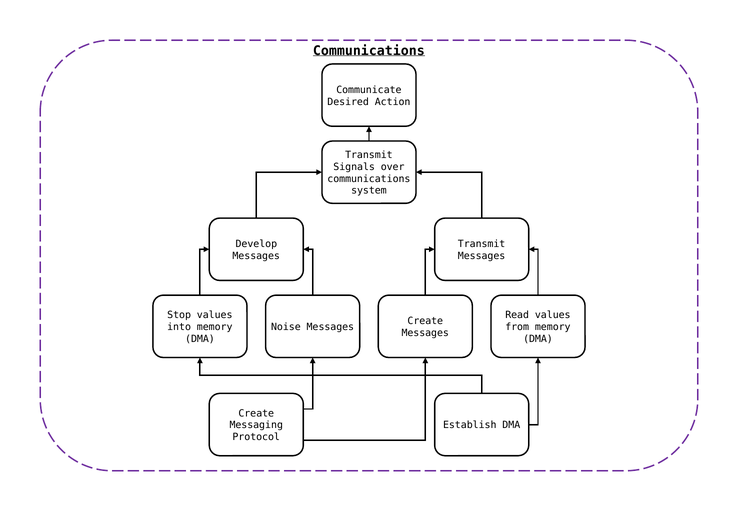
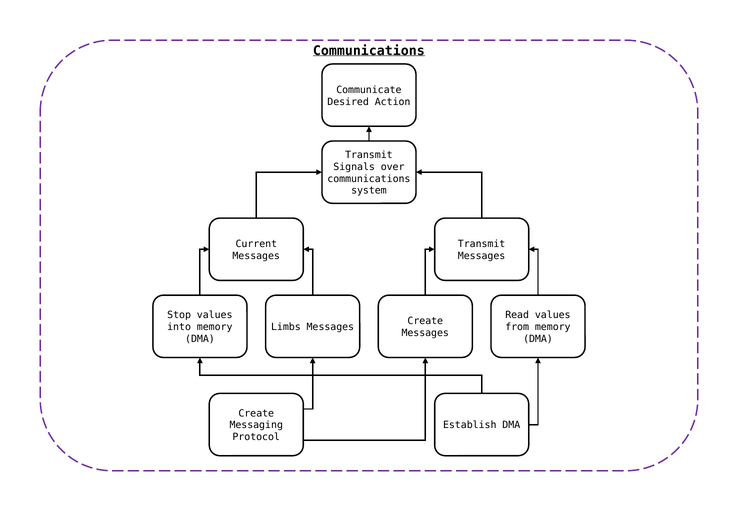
Develop: Develop -> Current
Noise: Noise -> Limbs
